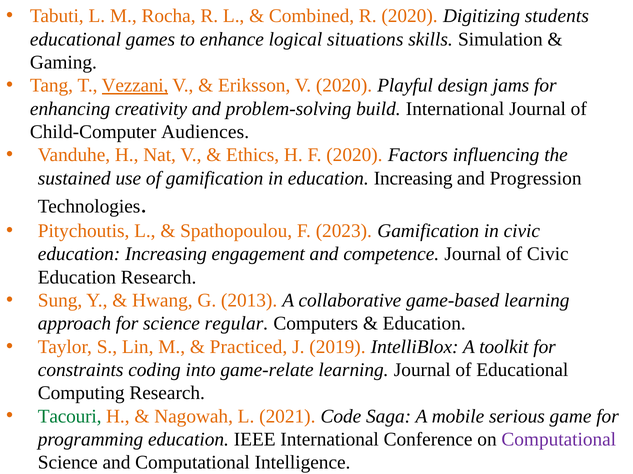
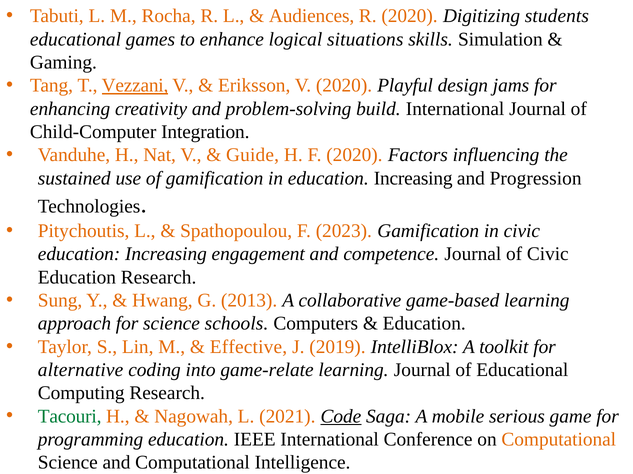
Combined: Combined -> Audiences
Audiences: Audiences -> Integration
Ethics: Ethics -> Guide
regular: regular -> schools
Practiced: Practiced -> Effective
constraints: constraints -> alternative
Code underline: none -> present
Computational at (559, 440) colour: purple -> orange
